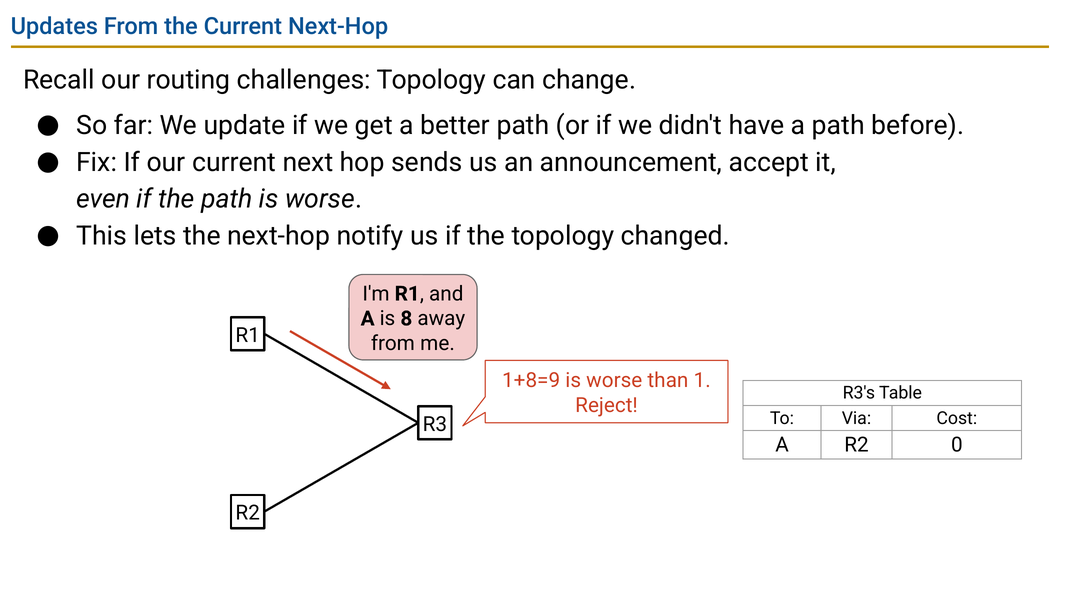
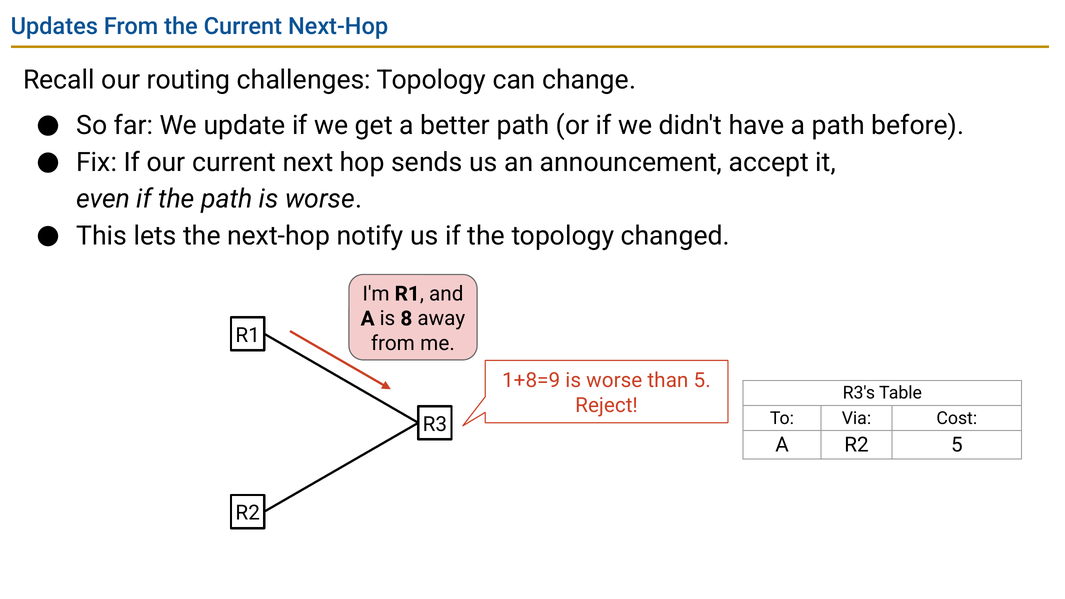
than 1: 1 -> 5
R2 0: 0 -> 5
